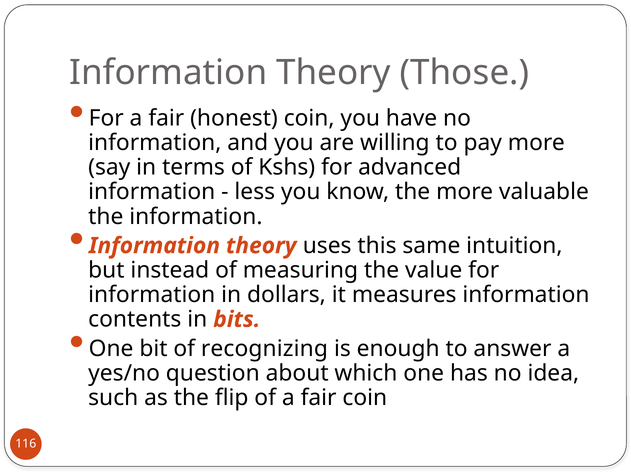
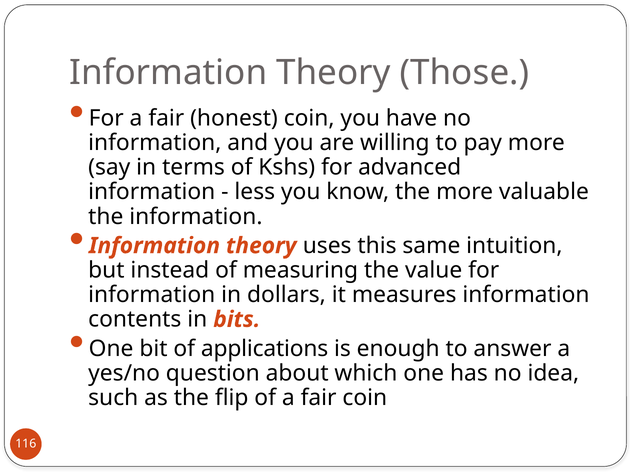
recognizing: recognizing -> applications
